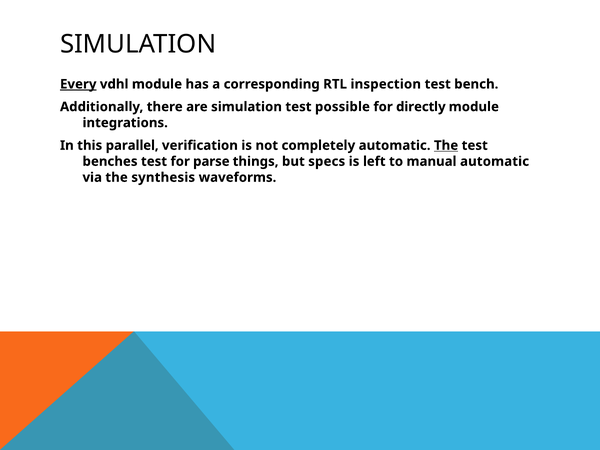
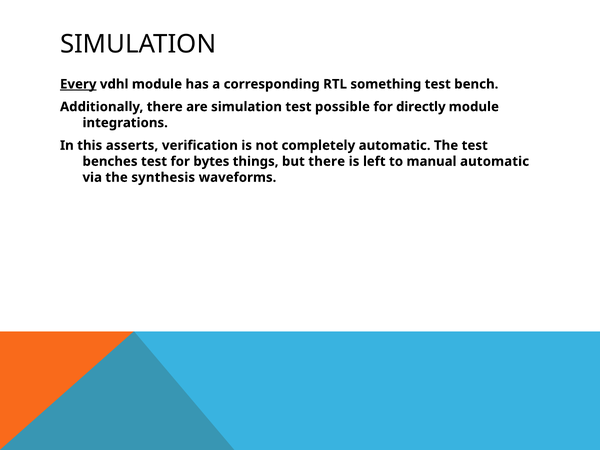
inspection: inspection -> something
parallel: parallel -> asserts
The at (446, 145) underline: present -> none
parse: parse -> bytes
but specs: specs -> there
